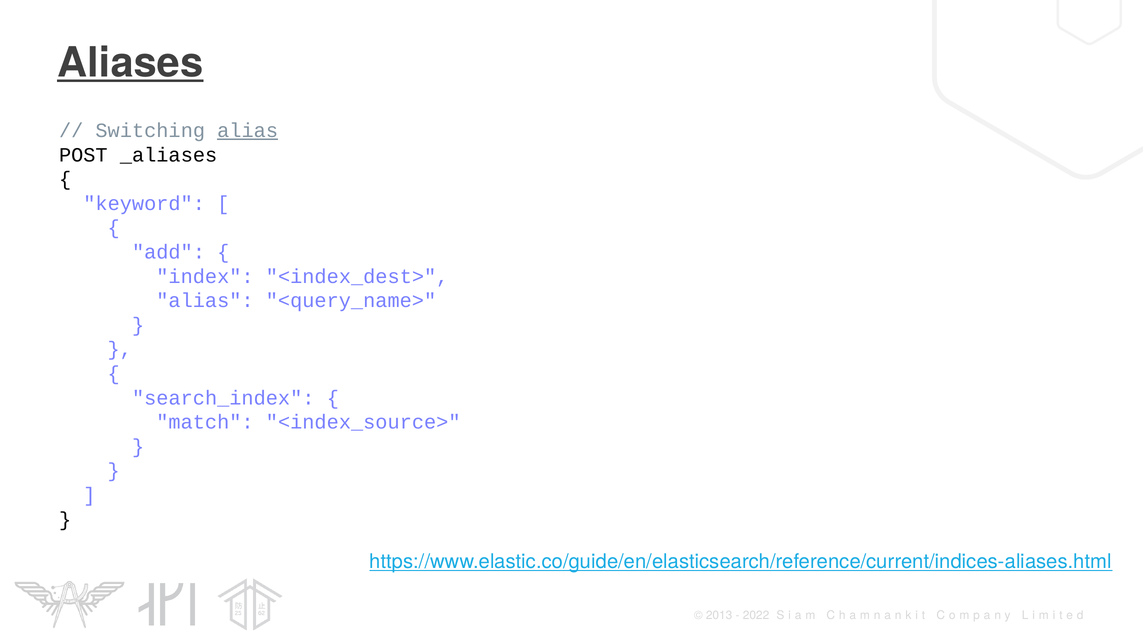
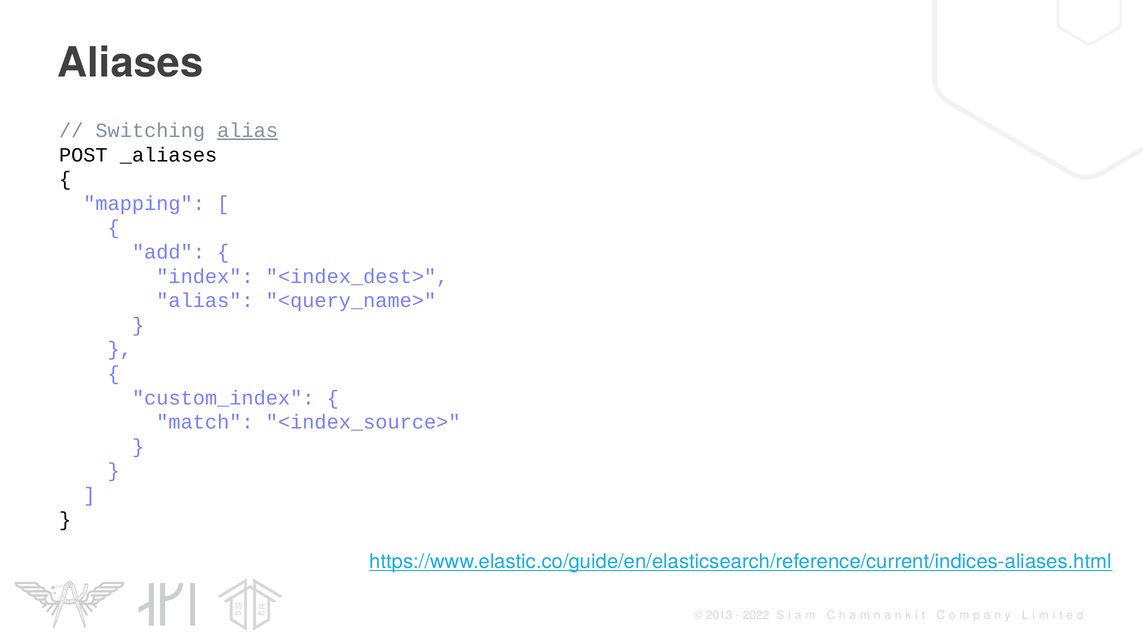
Aliases underline: present -> none
keyword: keyword -> mapping
search_index: search_index -> custom_index
